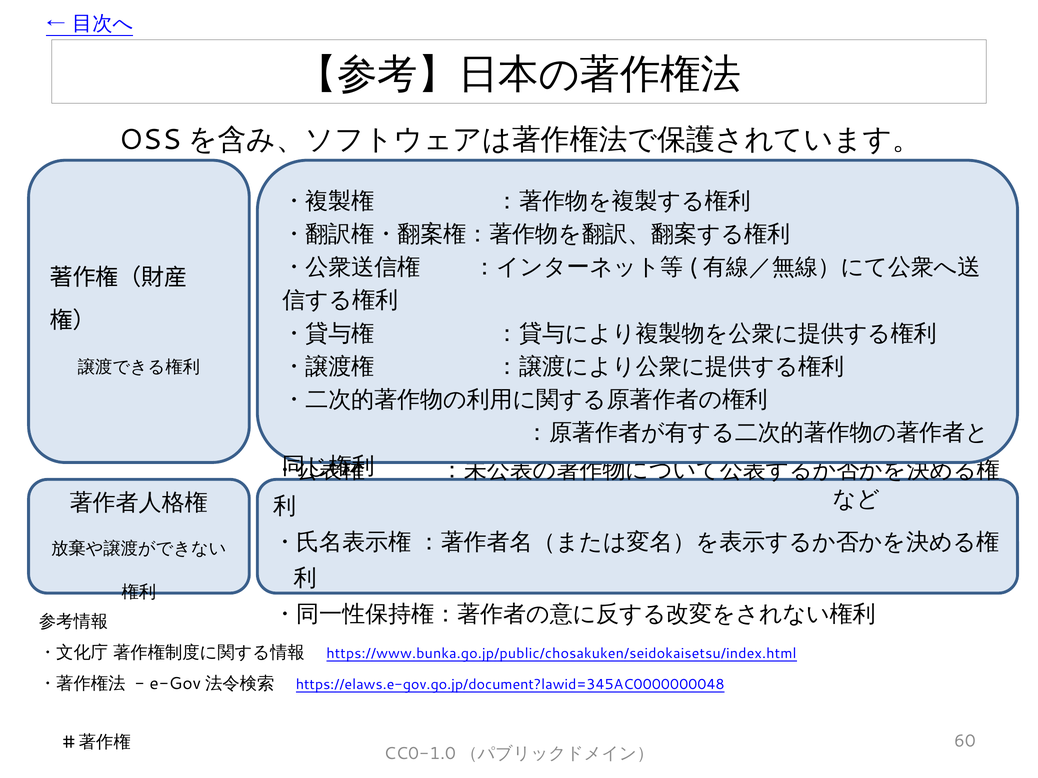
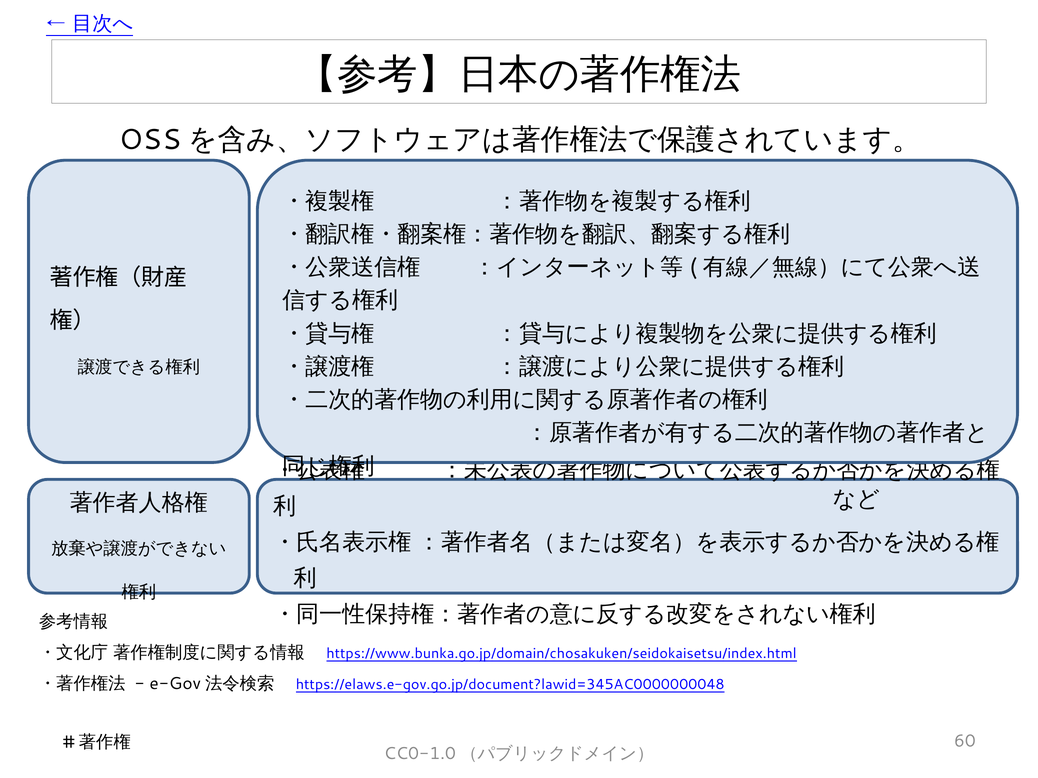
https://www.bunka.go.jp/public/chosakuken/seidokaisetsu/index.html: https://www.bunka.go.jp/public/chosakuken/seidokaisetsu/index.html -> https://www.bunka.go.jp/domain/chosakuken/seidokaisetsu/index.html
